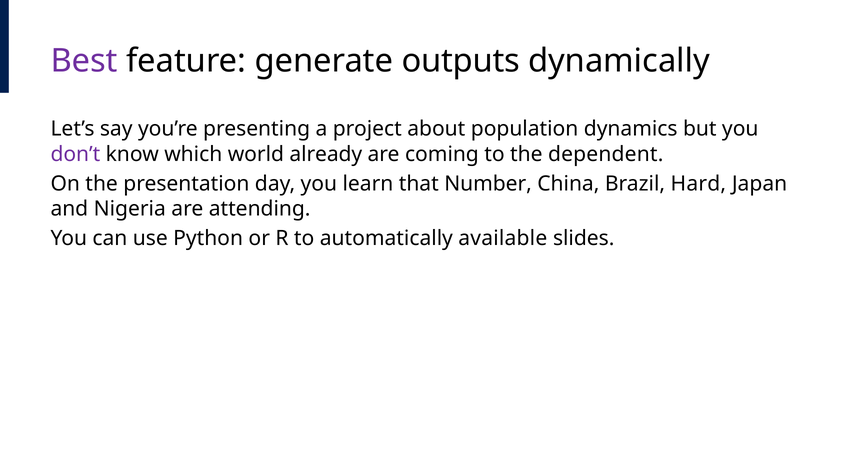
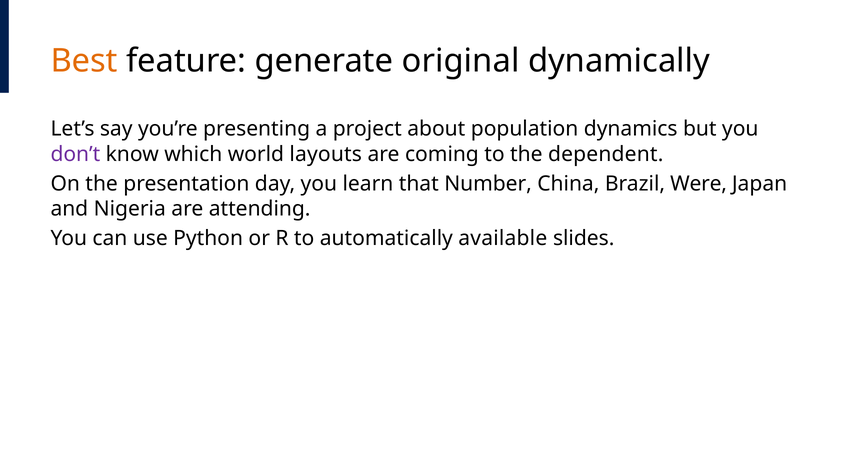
Best colour: purple -> orange
outputs: outputs -> original
already: already -> layouts
Hard: Hard -> Were
